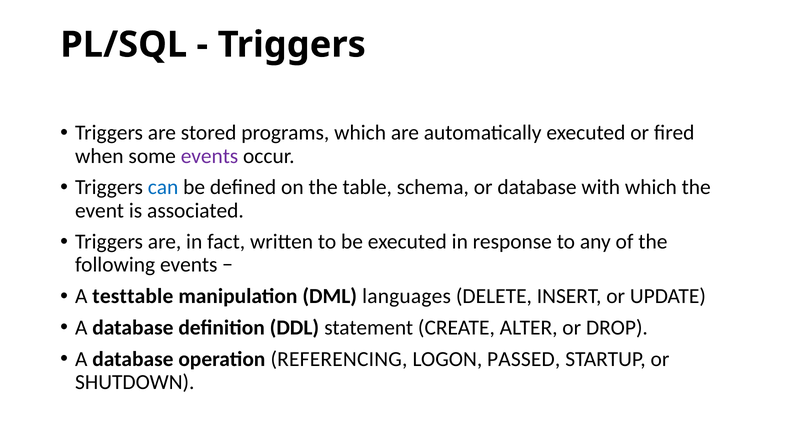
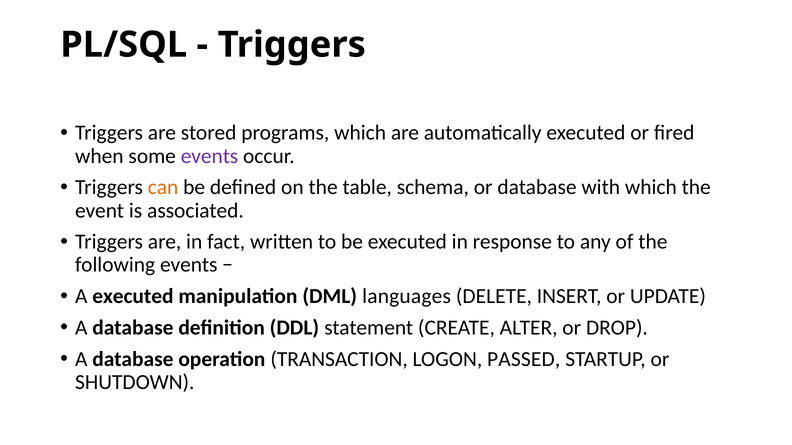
can colour: blue -> orange
A testtable: testtable -> executed
REFERENCING: REFERENCING -> TRANSACTION
